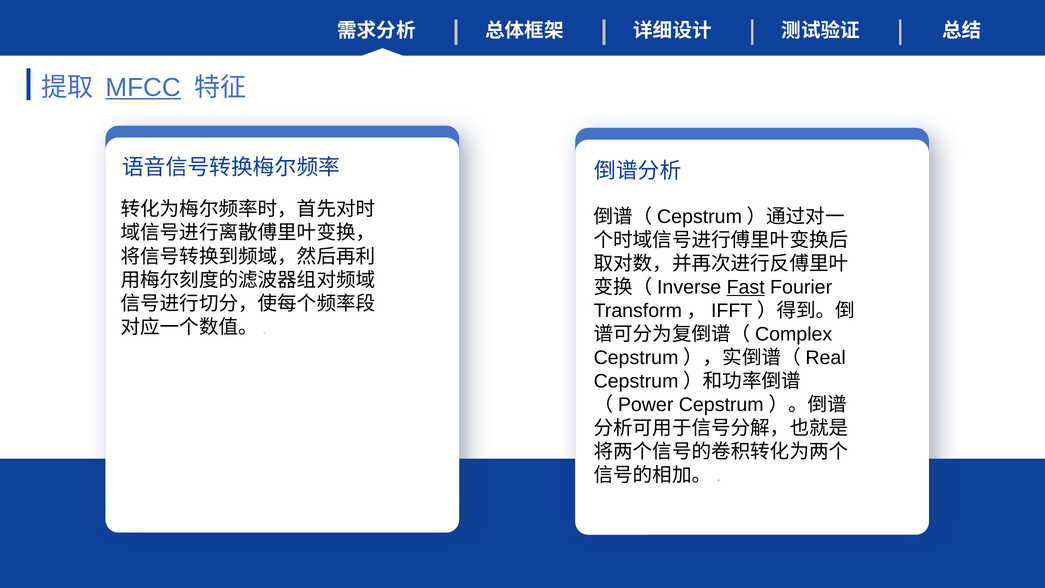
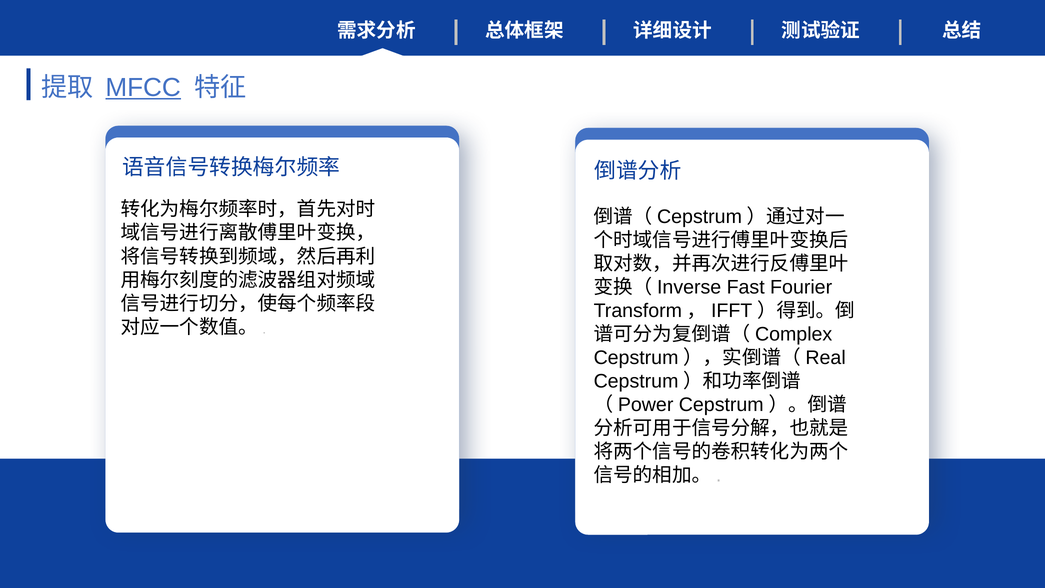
Fast underline: present -> none
